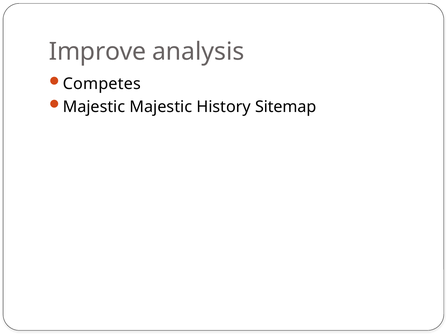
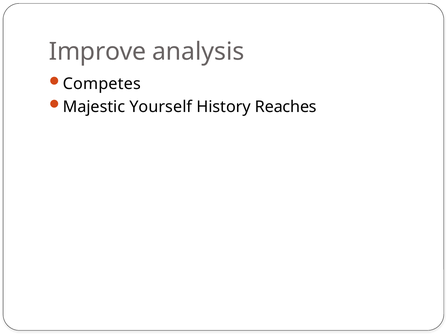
Majestic Majestic: Majestic -> Yourself
Sitemap: Sitemap -> Reaches
